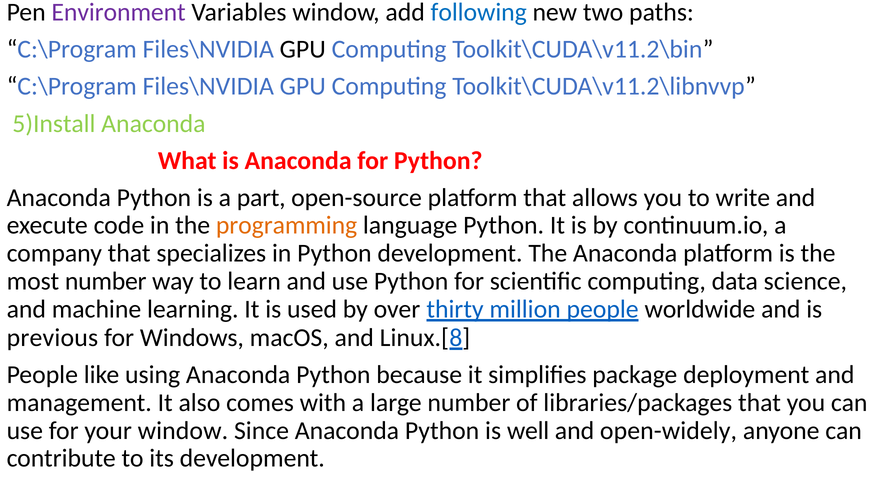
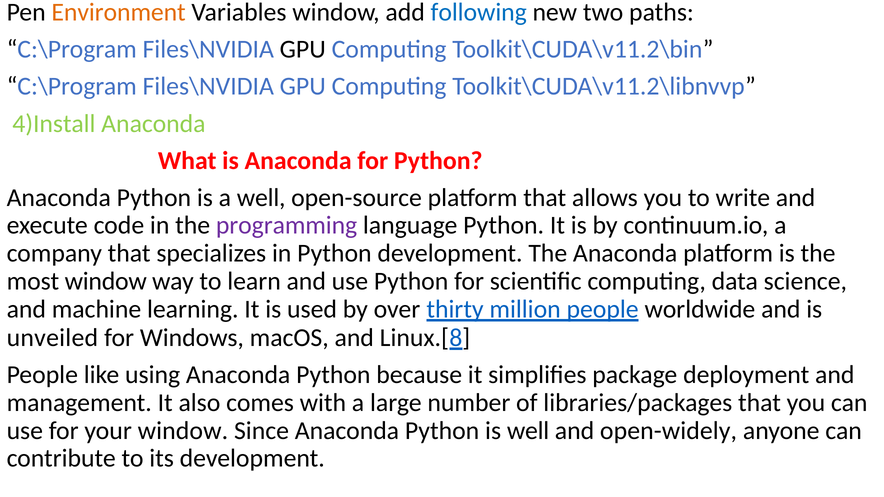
Environment colour: purple -> orange
5)Install: 5)Install -> 4)Install
a part: part -> well
programming colour: orange -> purple
most number: number -> window
previous: previous -> unveiled
